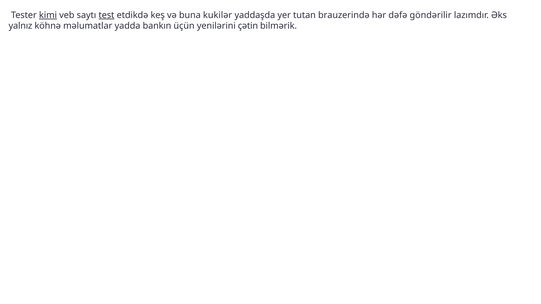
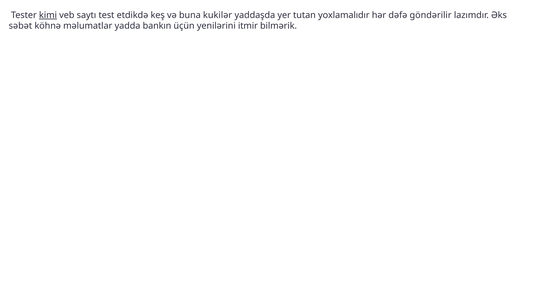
test underline: present -> none
brauzerində: brauzerində -> yoxlamalıdır
yalnız: yalnız -> səbət
çətin: çətin -> itmir
